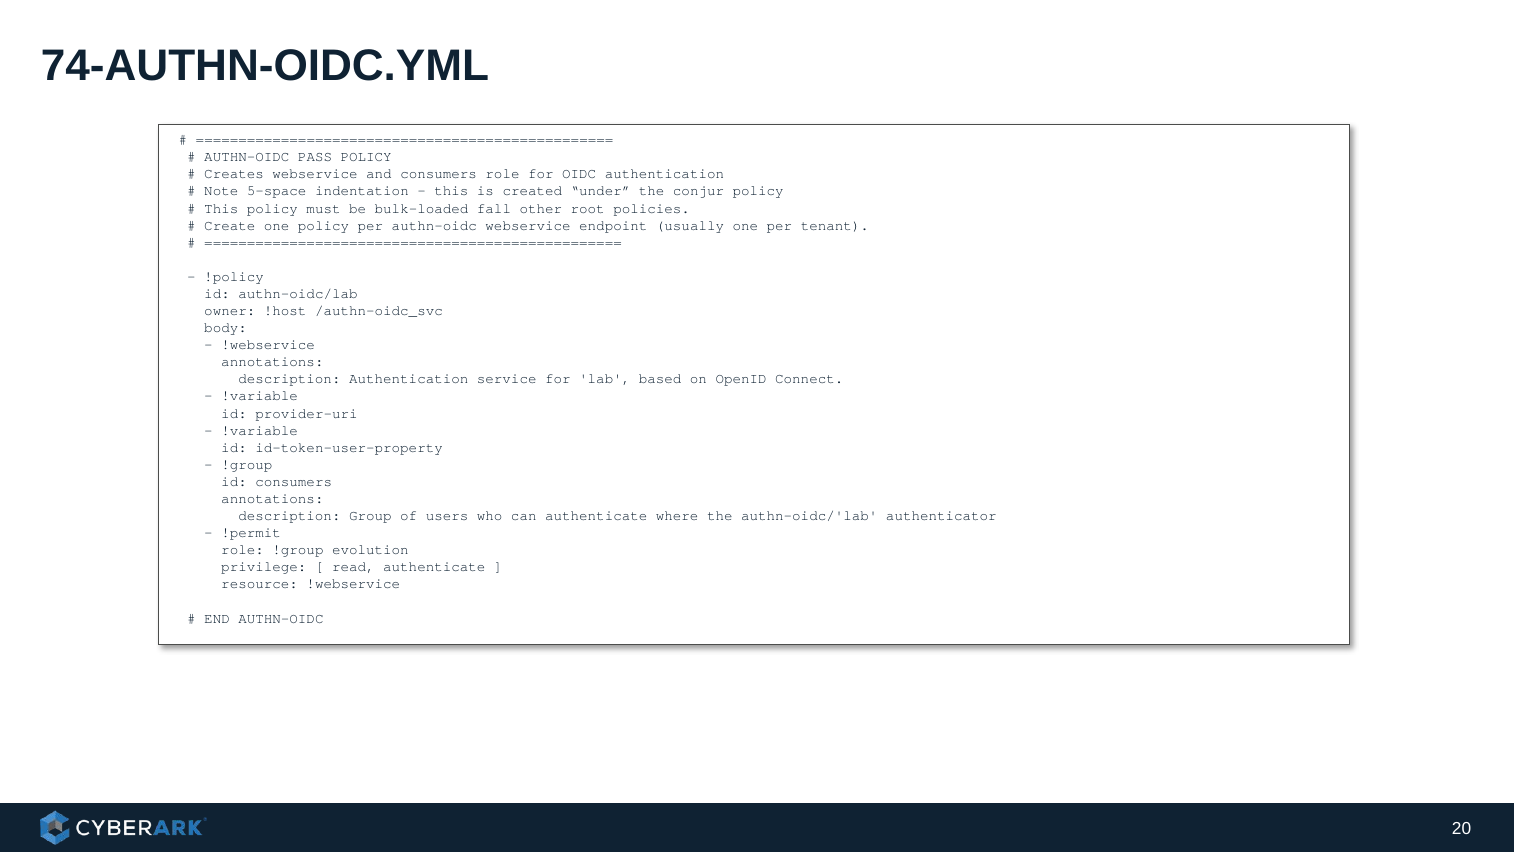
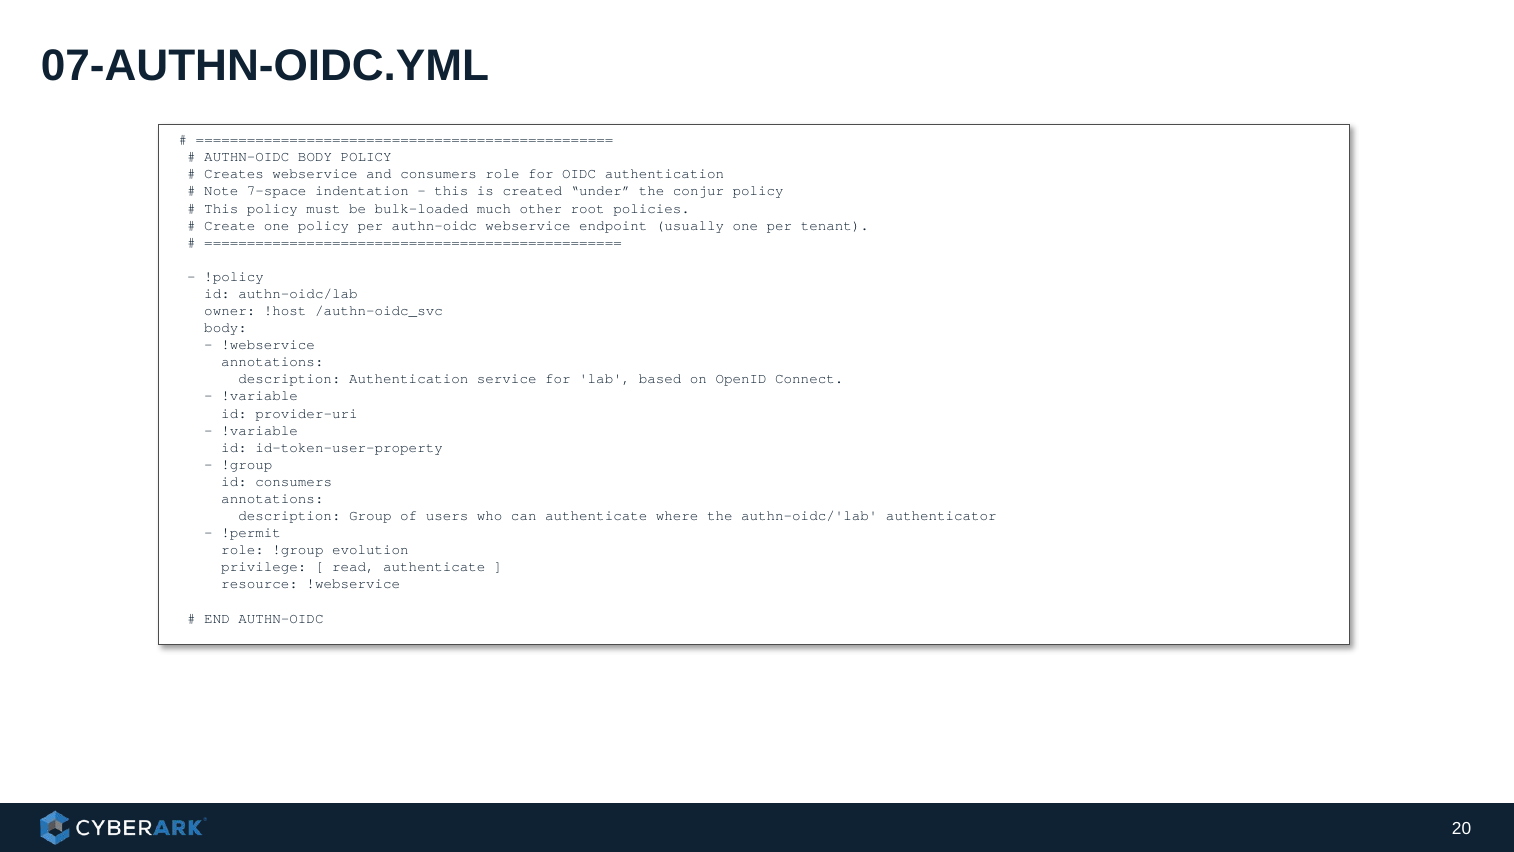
74-AUTHN-OIDC.YML: 74-AUTHN-OIDC.YML -> 07-AUTHN-OIDC.YML
AUTHN-OIDC PASS: PASS -> BODY
5-space: 5-space -> 7-space
fall: fall -> much
